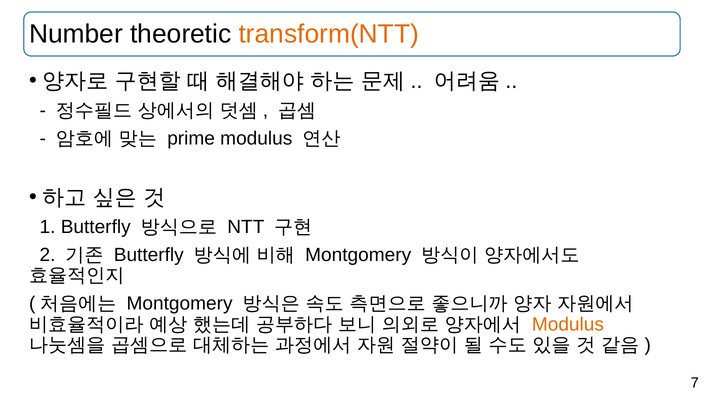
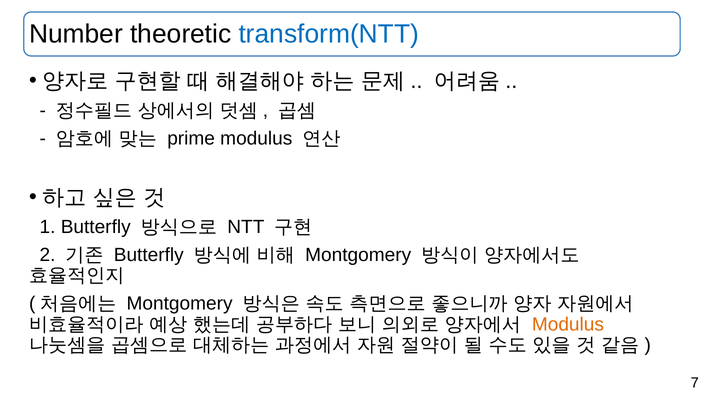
transform(NTT colour: orange -> blue
